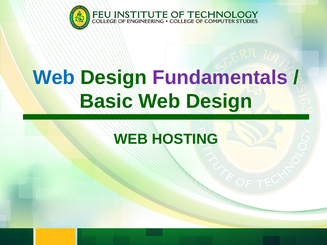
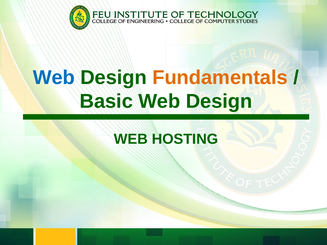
Fundamentals colour: purple -> orange
